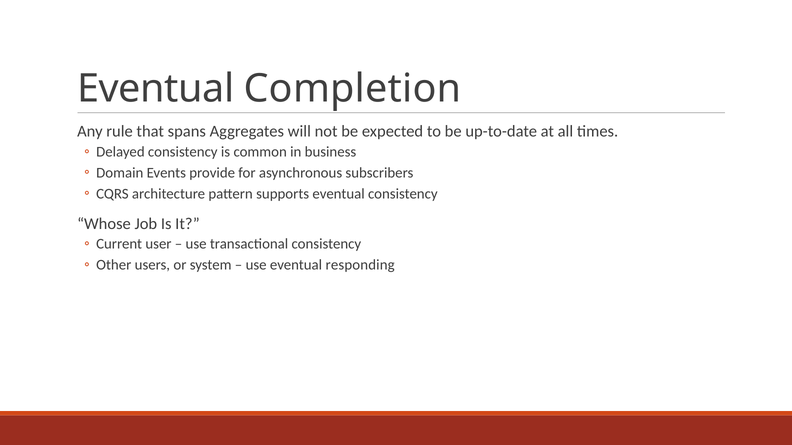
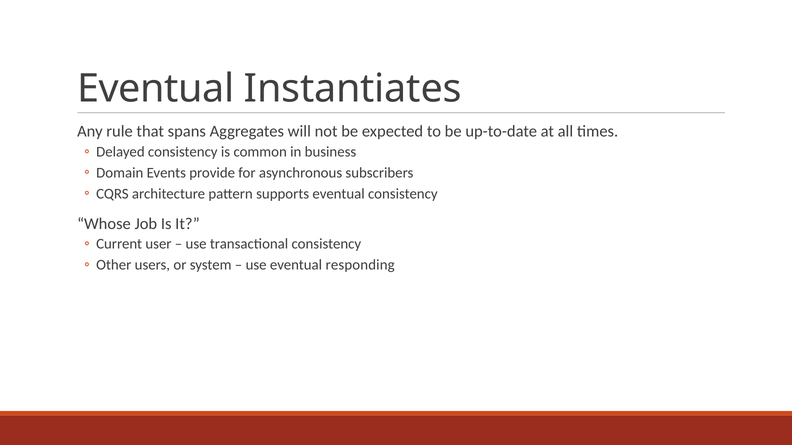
Completion: Completion -> Instantiates
